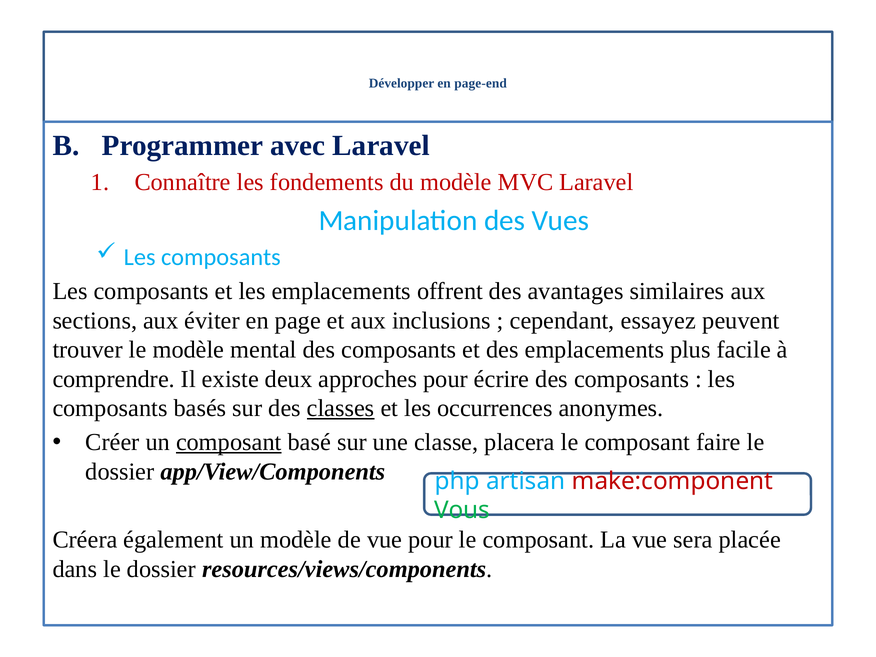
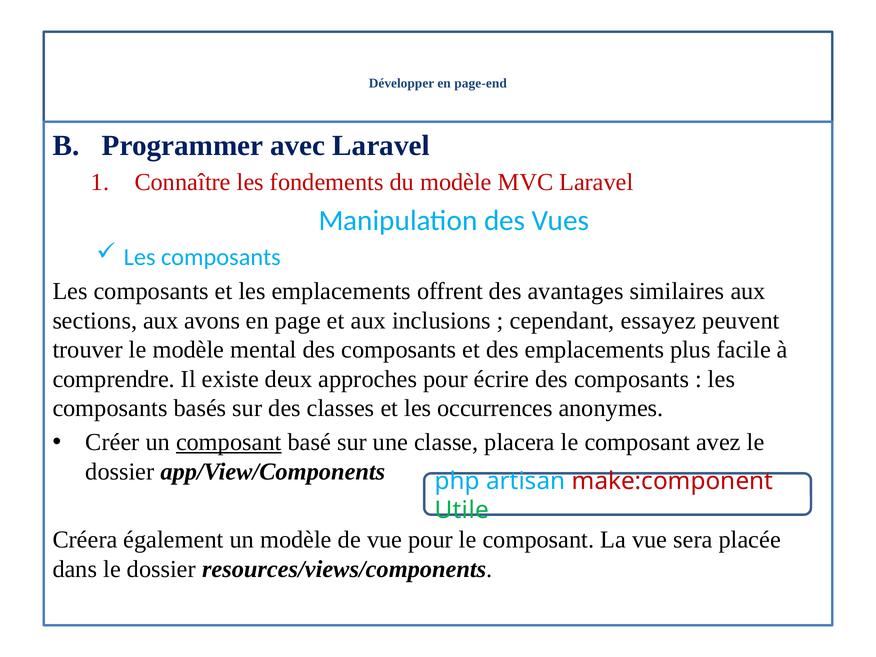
éviter: éviter -> avons
classes underline: present -> none
faire: faire -> avez
Vous: Vous -> Utile
